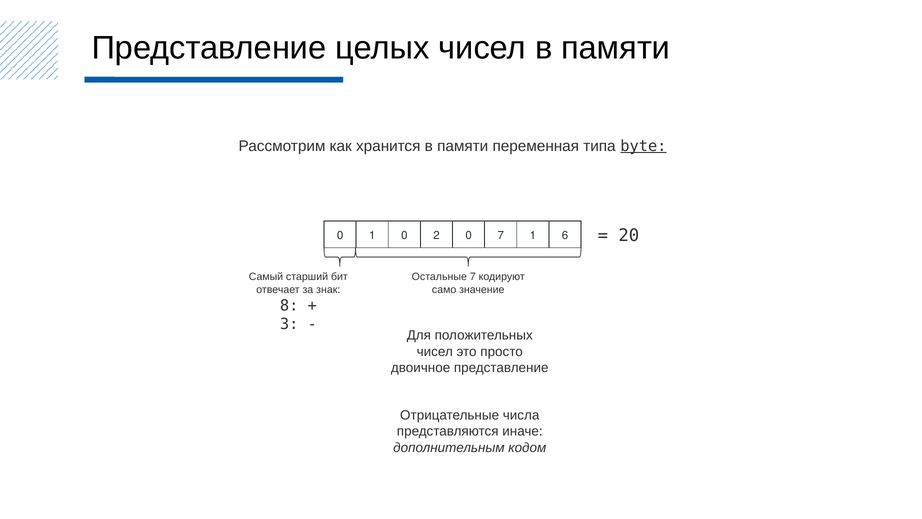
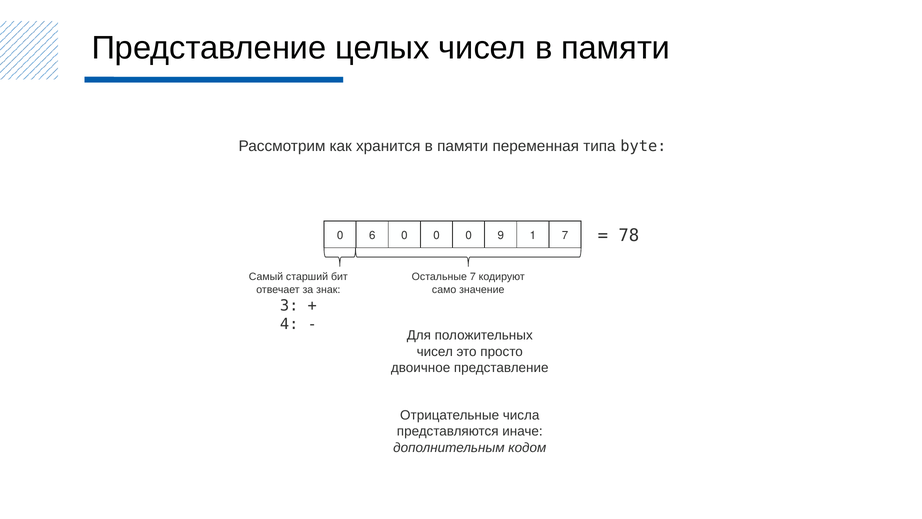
byte underline: present -> none
20: 20 -> 78
0 1: 1 -> 6
2 at (436, 235): 2 -> 0
0 7: 7 -> 9
1 6: 6 -> 7
8: 8 -> 3
3: 3 -> 4
